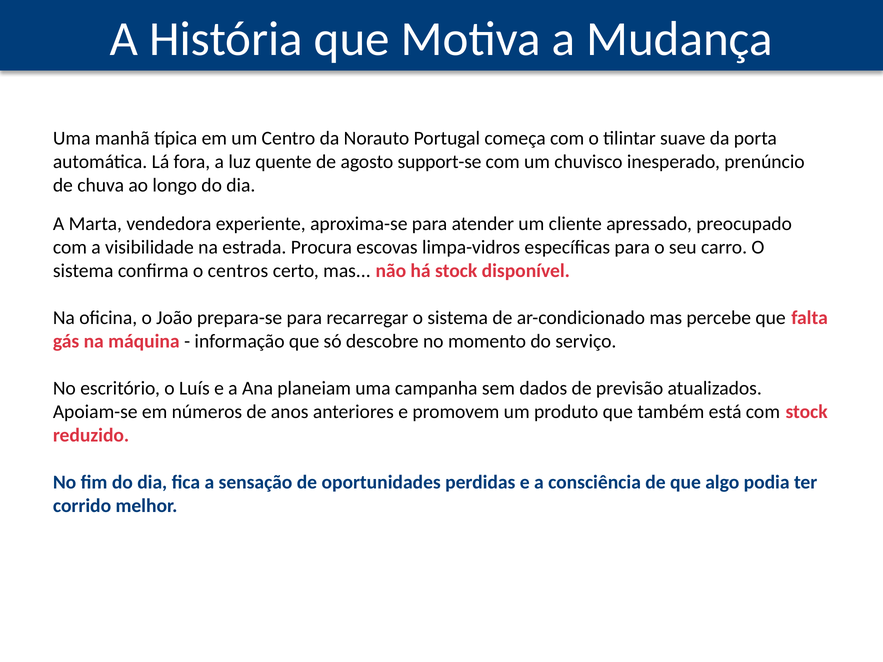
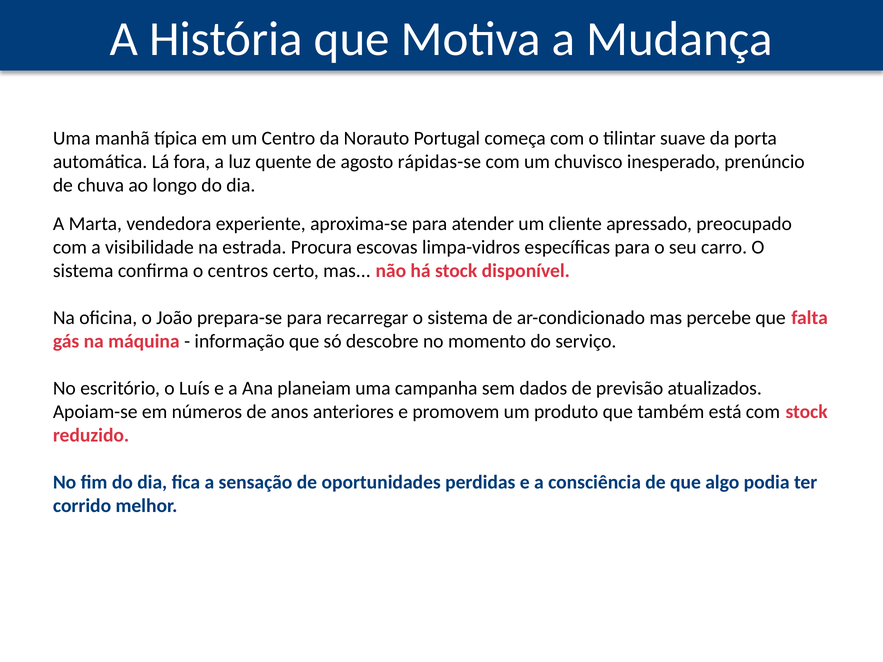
support-se: support-se -> rápidas-se
